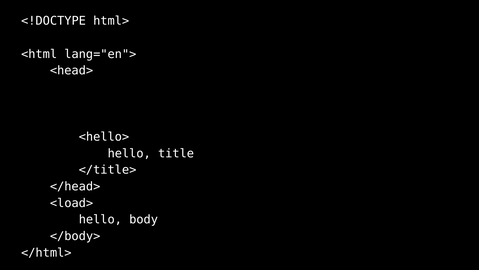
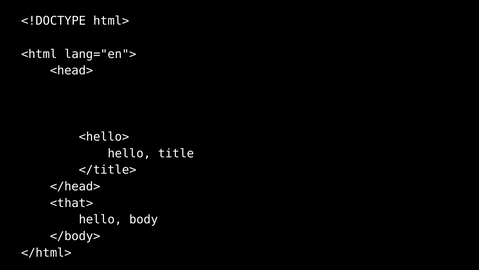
<load>: <load> -> <that>
